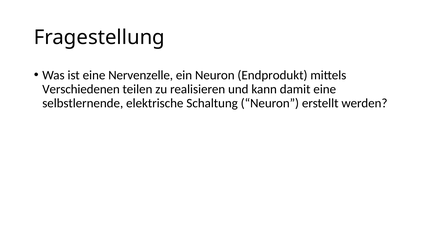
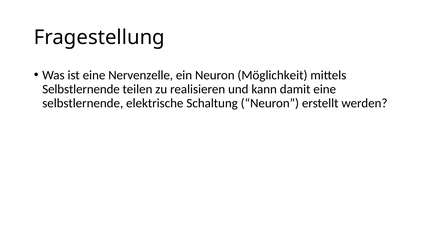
Endprodukt: Endprodukt -> Möglichkeit
Verschiedenen at (81, 89): Verschiedenen -> Selbstlernende
